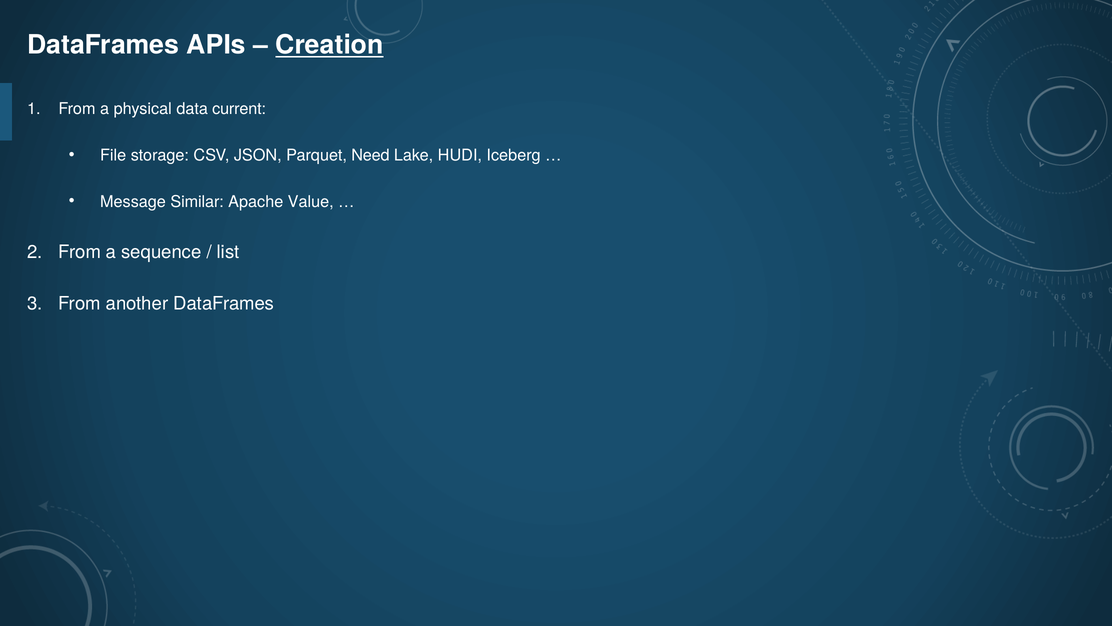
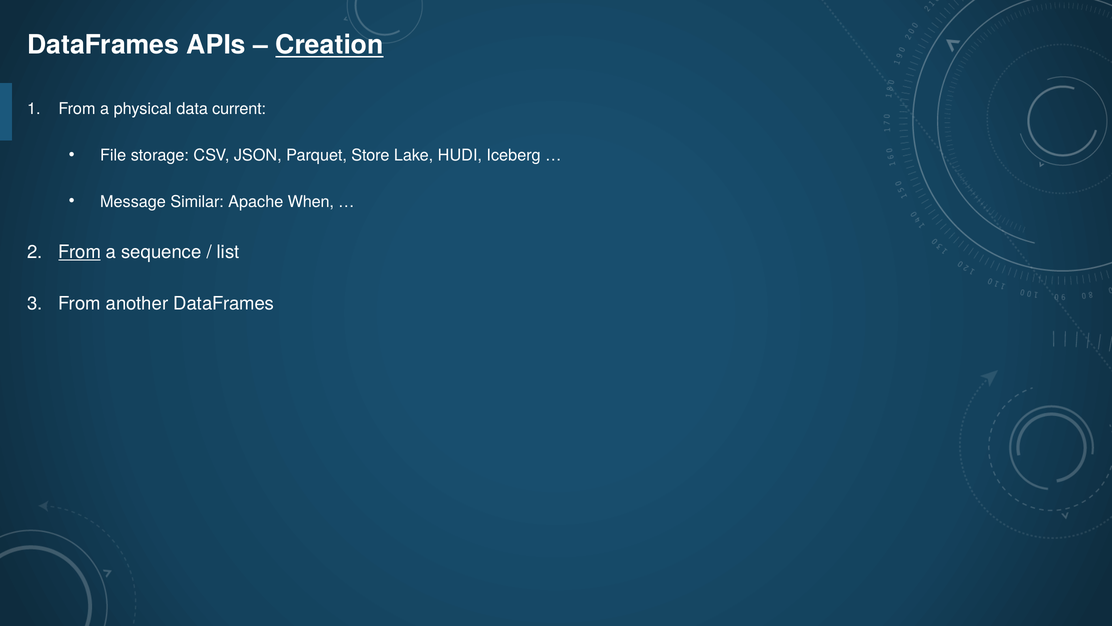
Need: Need -> Store
Value: Value -> When
From at (80, 252) underline: none -> present
